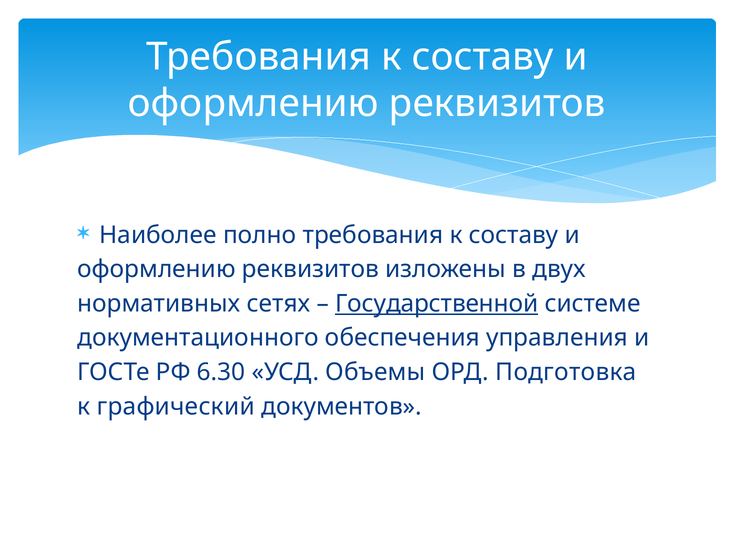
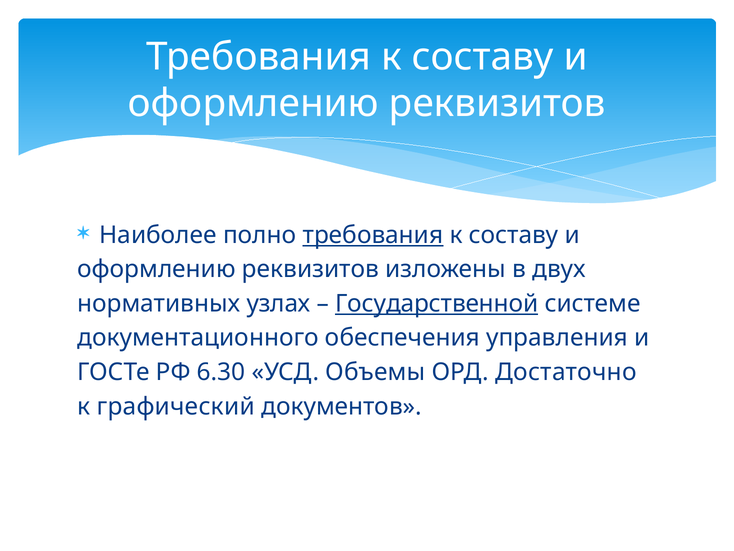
требования at (373, 235) underline: none -> present
сетях: сетях -> узлах
Подготовка: Подготовка -> Достаточно
